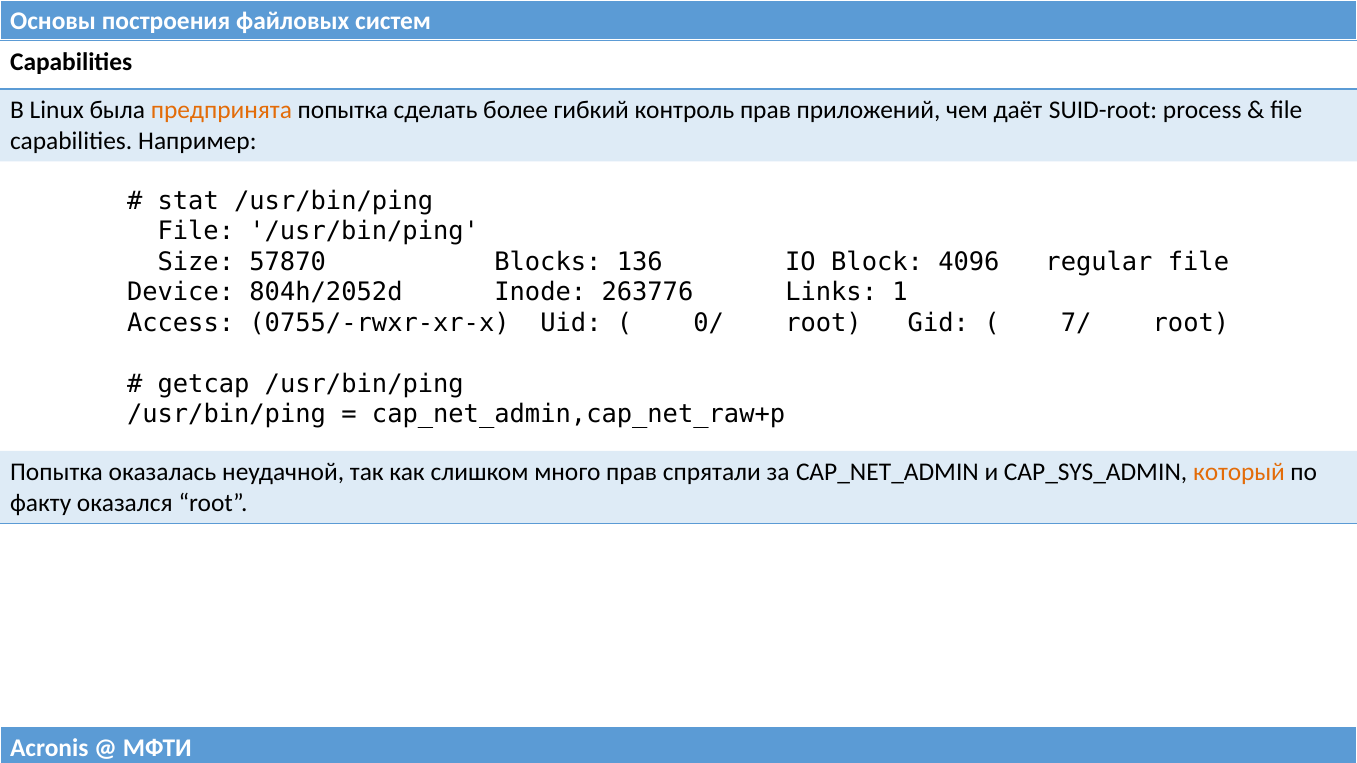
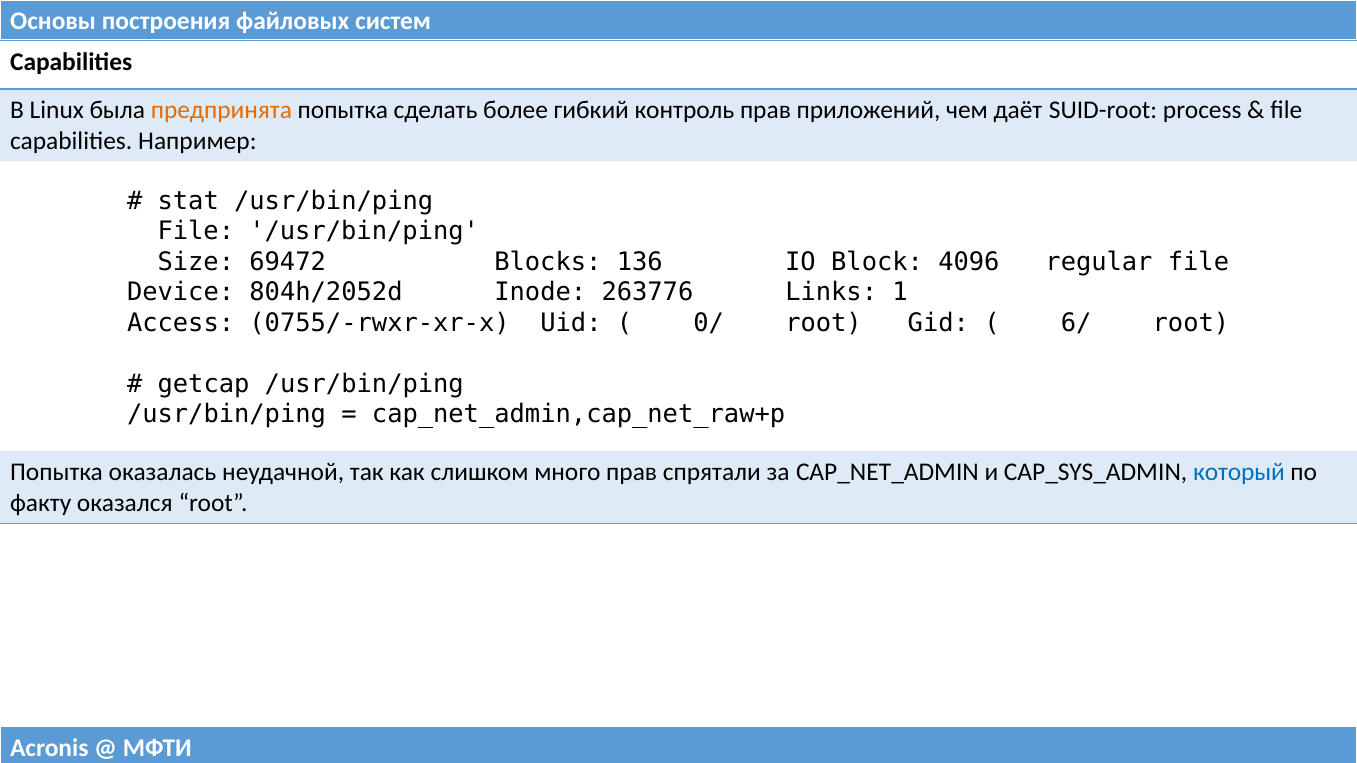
57870: 57870 -> 69472
7/: 7/ -> 6/
который colour: orange -> blue
